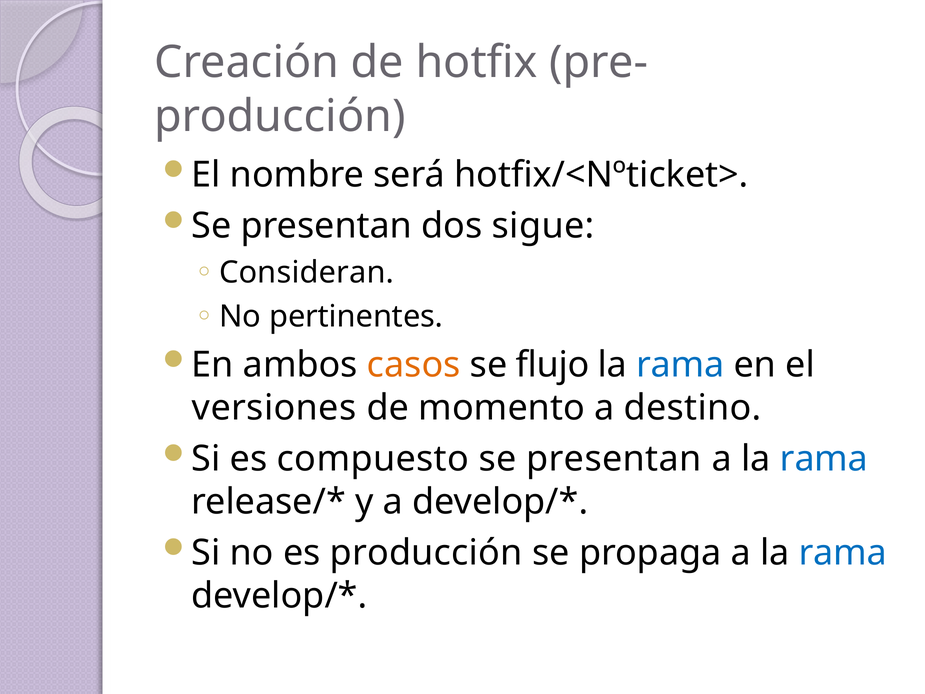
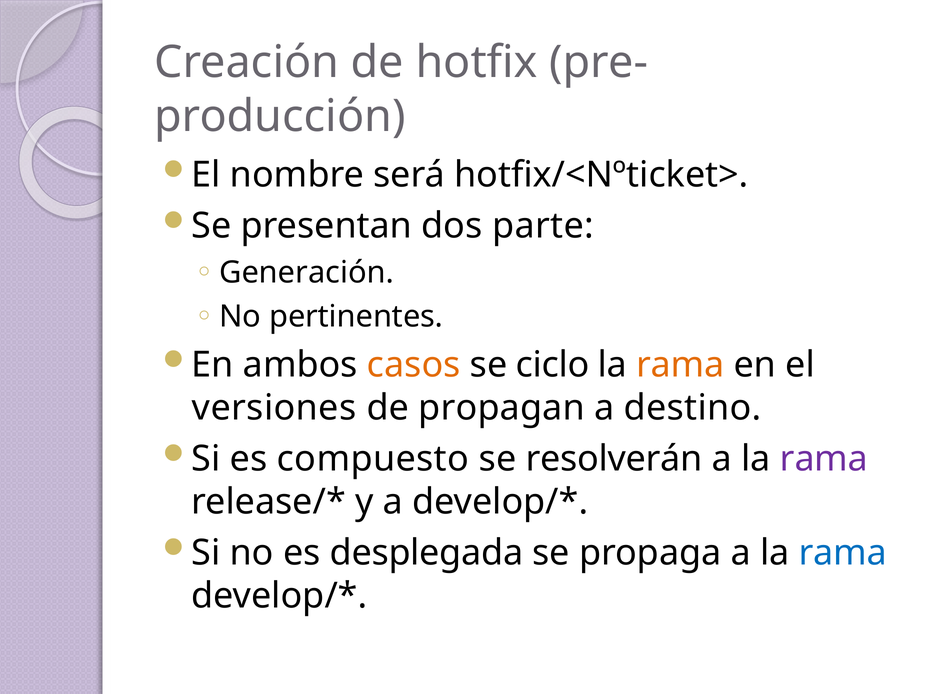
sigue: sigue -> parte
Consideran: Consideran -> Generación
flujo: flujo -> ciclo
rama at (680, 365) colour: blue -> orange
momento: momento -> propagan
presentan at (614, 459): presentan -> resolverán
rama at (824, 459) colour: blue -> purple
es producción: producción -> desplegada
